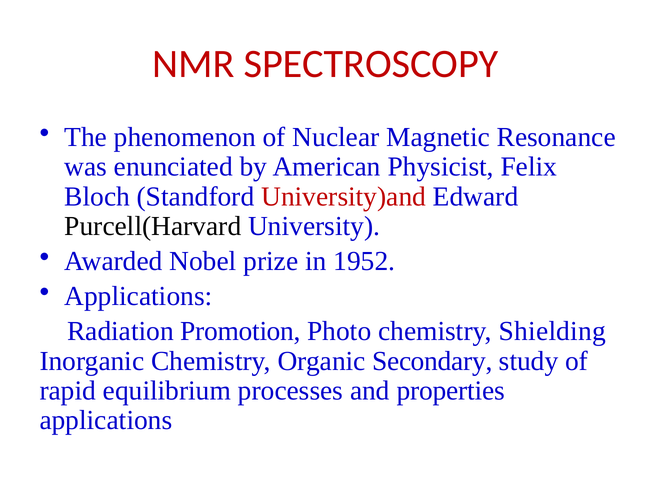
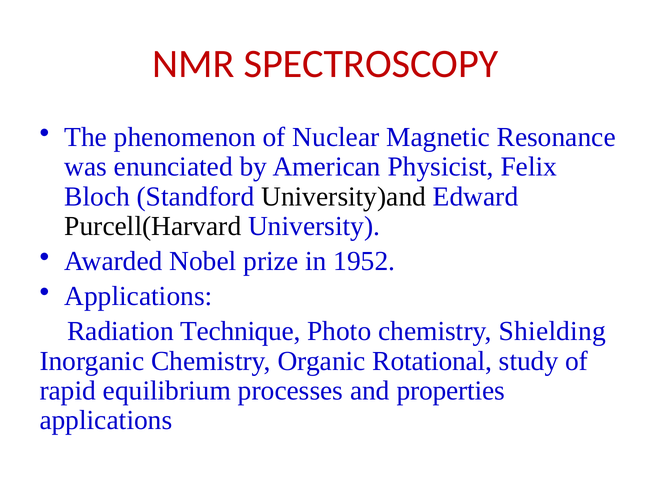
University)and colour: red -> black
Promotion: Promotion -> Technique
Secondary: Secondary -> Rotational
